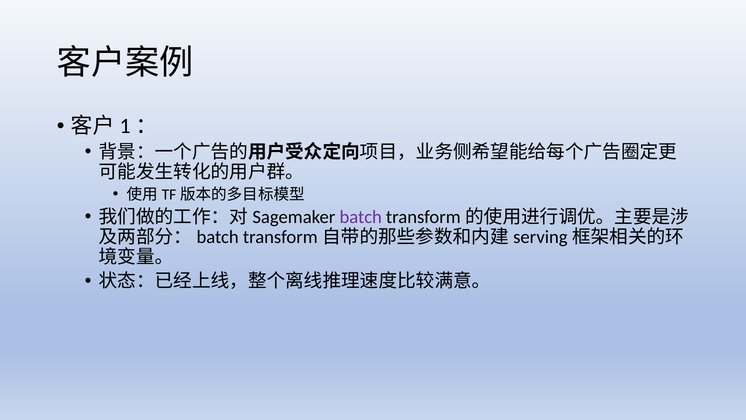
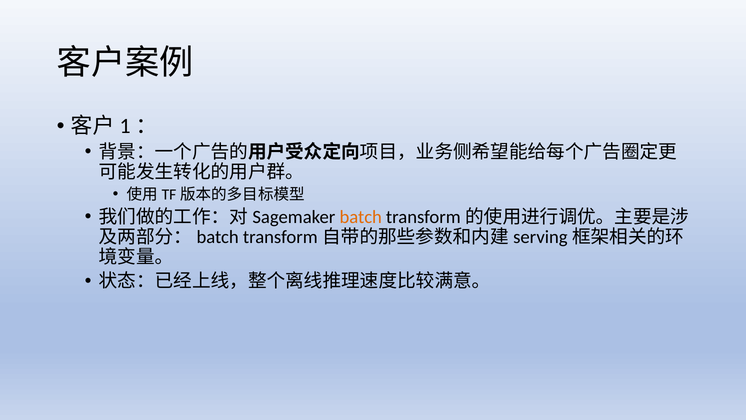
batch colour: purple -> orange
